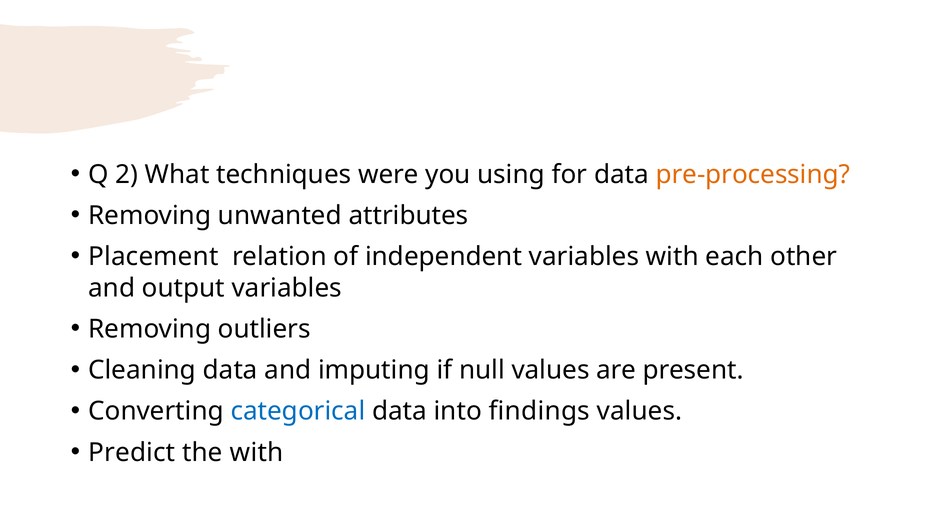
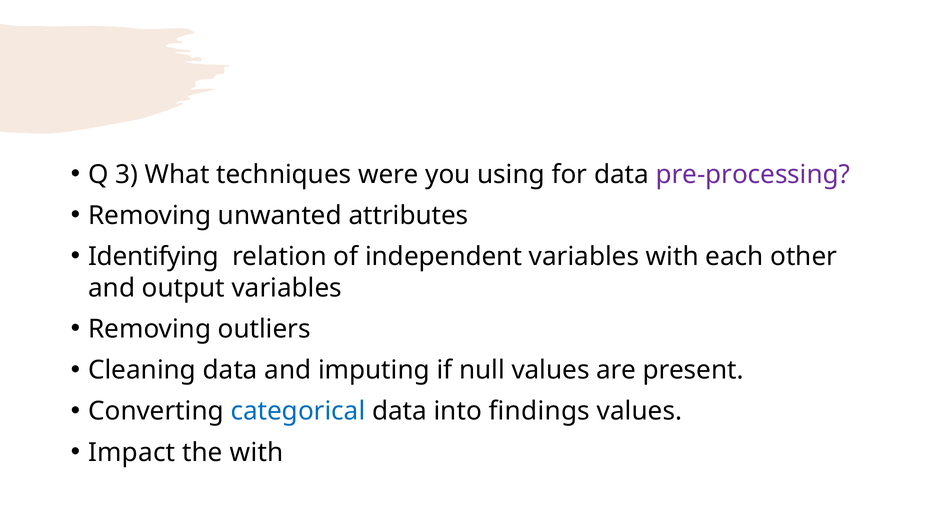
2: 2 -> 3
pre-processing colour: orange -> purple
Placement: Placement -> Identifying
Predict: Predict -> Impact
